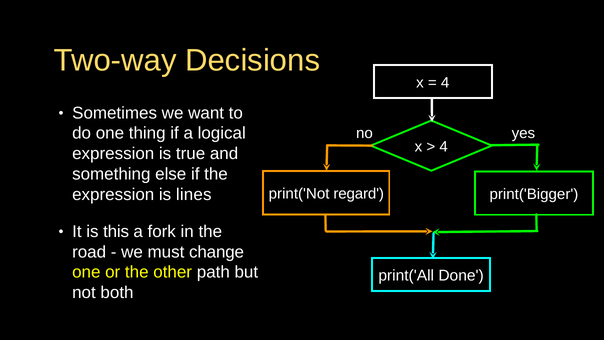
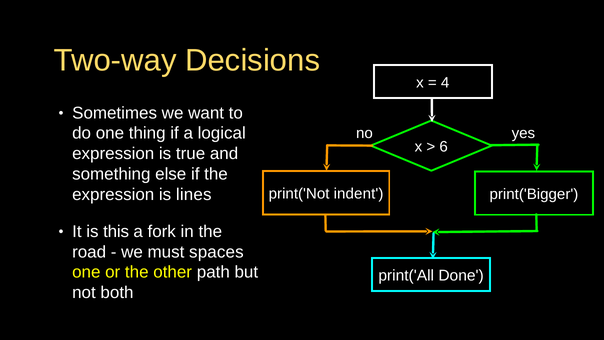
4 at (444, 147): 4 -> 6
regard: regard -> indent
change: change -> spaces
